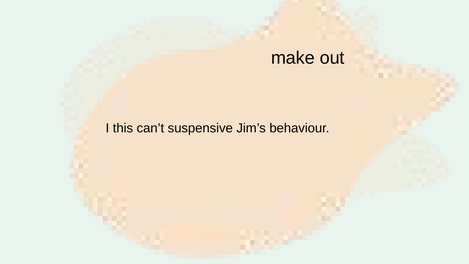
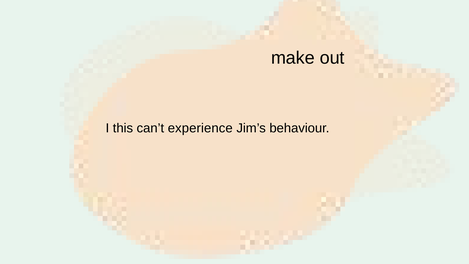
suspensive: suspensive -> experience
